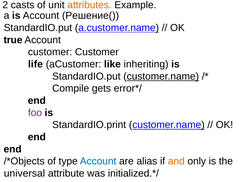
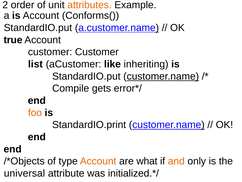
casts: casts -> order
Решение(: Решение( -> Conforms(
life: life -> list
foo colour: purple -> orange
Account at (98, 161) colour: blue -> orange
alias: alias -> what
